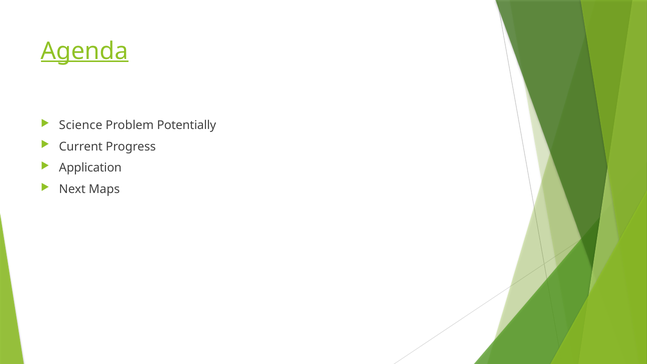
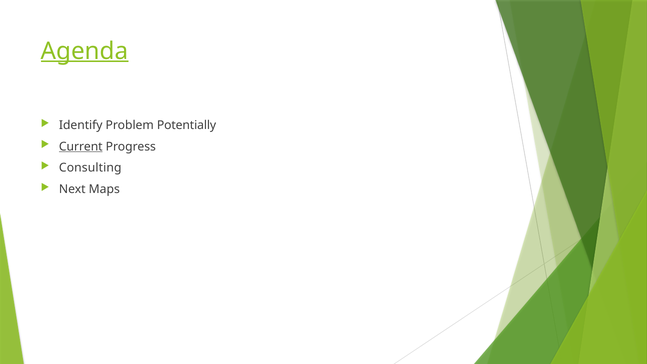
Science: Science -> Identify
Current underline: none -> present
Application: Application -> Consulting
